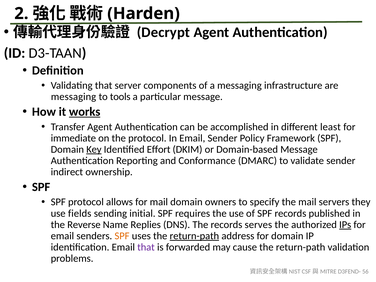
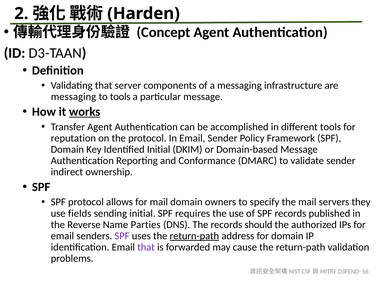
Decrypt: Decrypt -> Concept
different least: least -> tools
immediate: immediate -> reputation
Key underline: present -> none
Identified Effort: Effort -> Initial
Replies: Replies -> Parties
serves: serves -> should
IPs underline: present -> none
SPF at (122, 236) colour: orange -> purple
